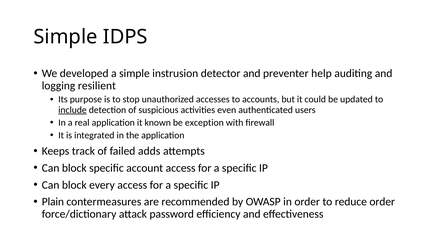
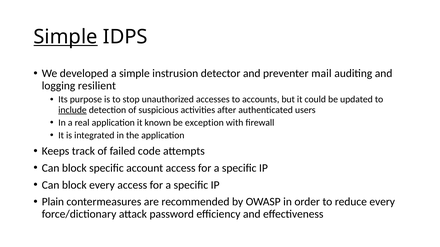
Simple at (66, 37) underline: none -> present
help: help -> mail
even: even -> after
adds: adds -> code
reduce order: order -> every
